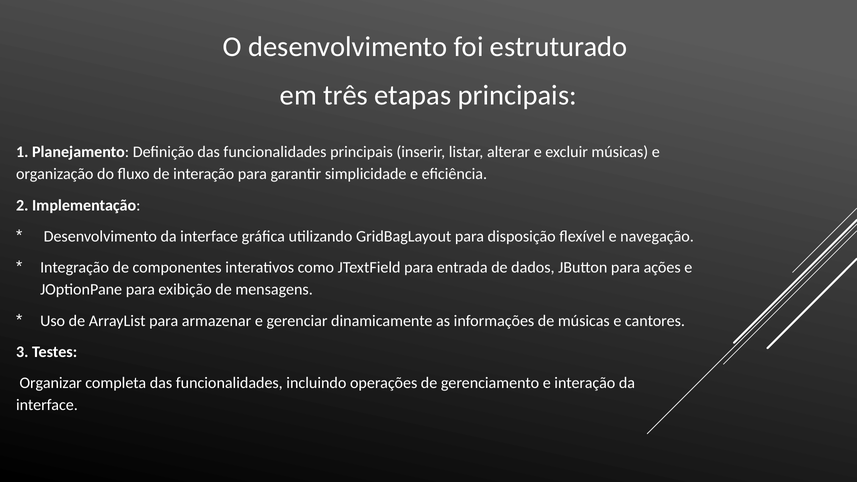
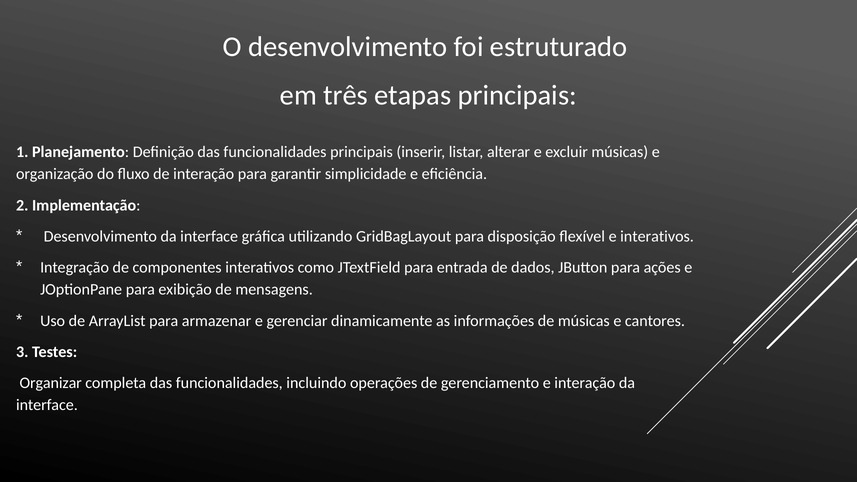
e navegação: navegação -> interativos
